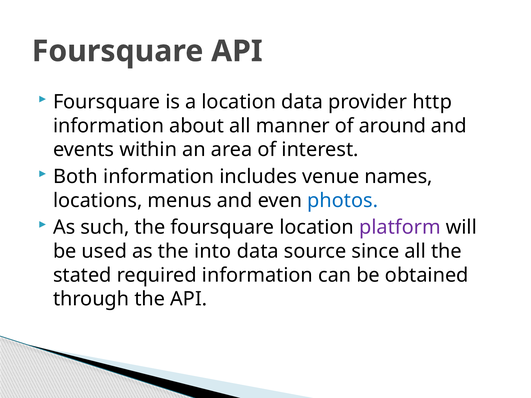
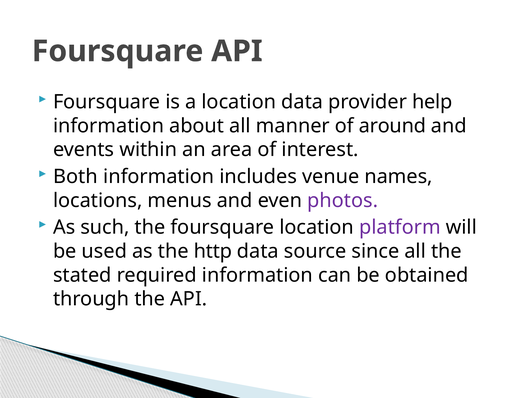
http: http -> help
photos colour: blue -> purple
into: into -> http
